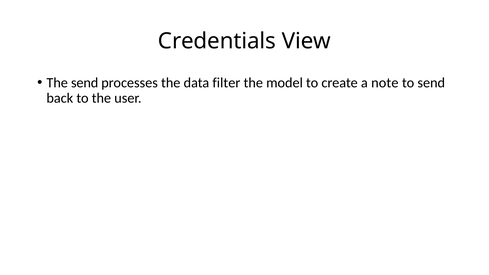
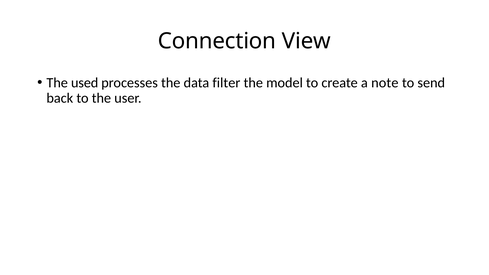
Credentials: Credentials -> Connection
The send: send -> used
